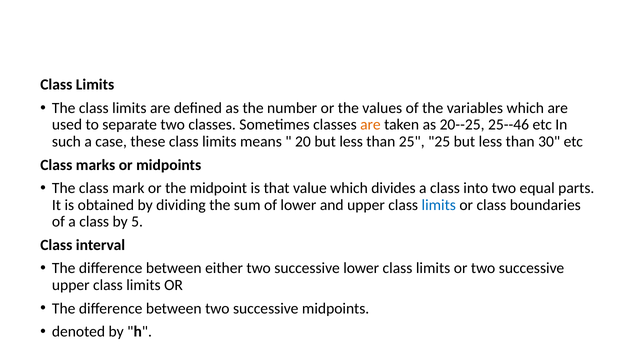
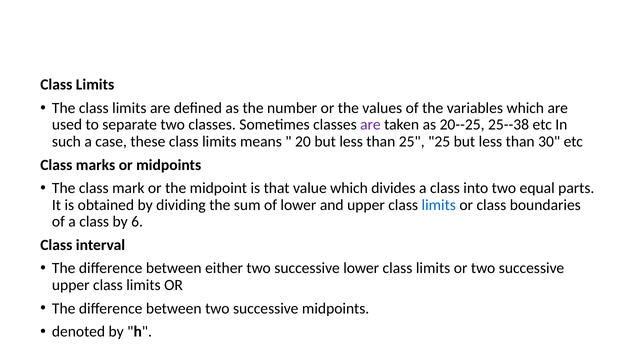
are at (370, 125) colour: orange -> purple
25--46: 25--46 -> 25--38
5: 5 -> 6
